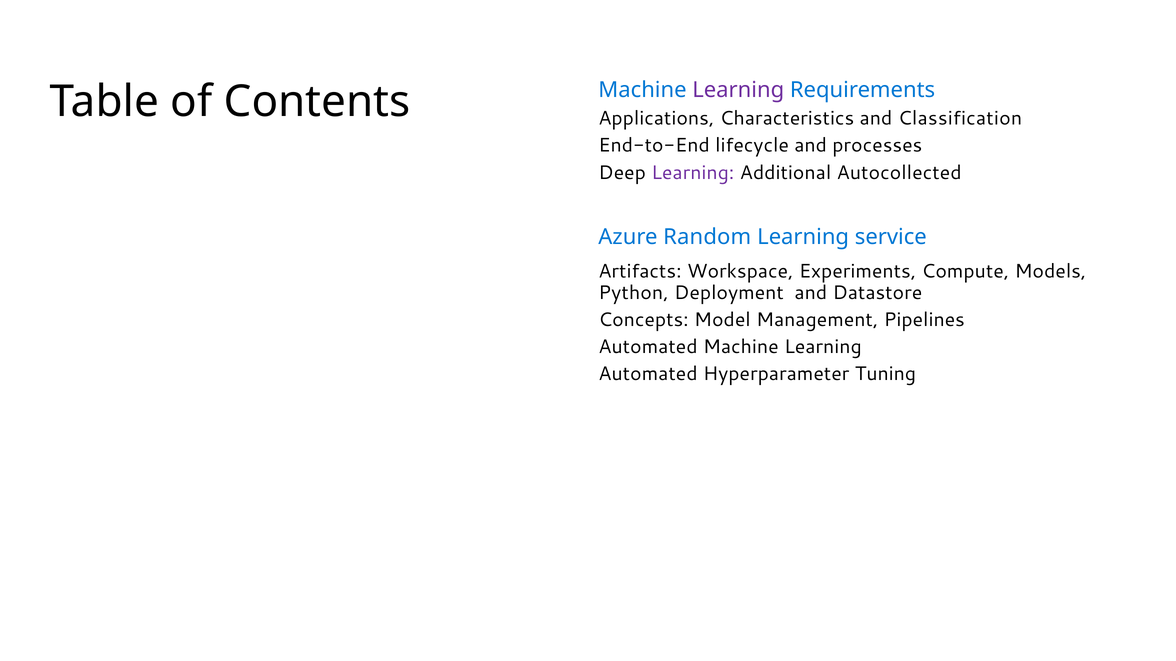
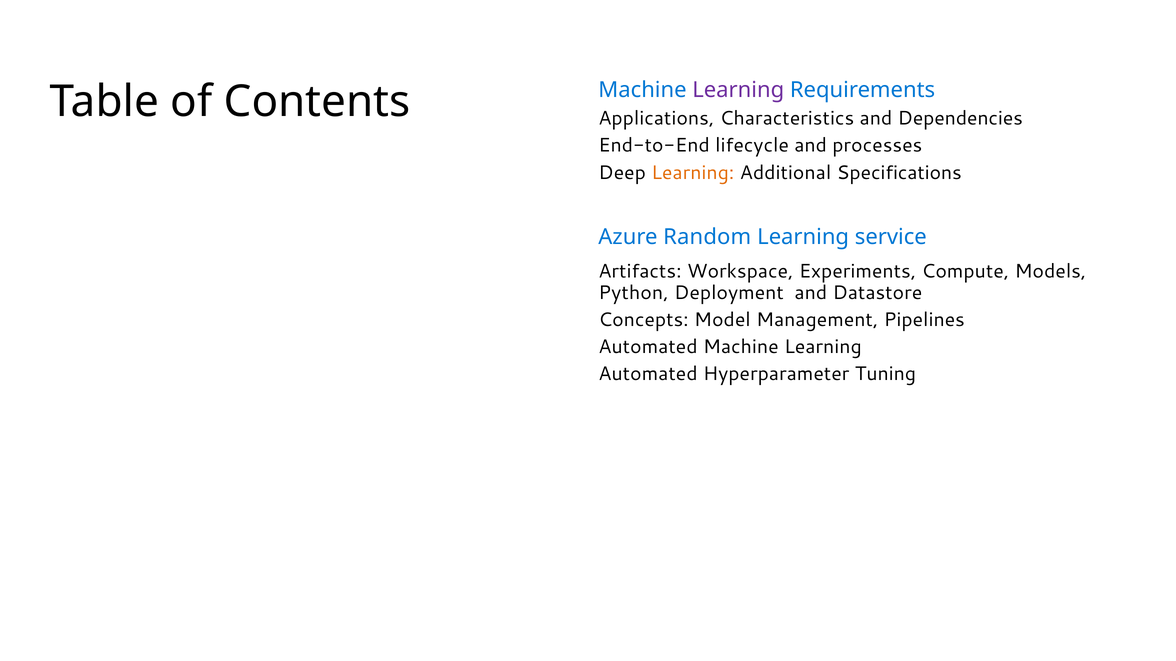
Classification: Classification -> Dependencies
Learning at (693, 173) colour: purple -> orange
Autocollected: Autocollected -> Specifications
